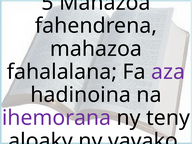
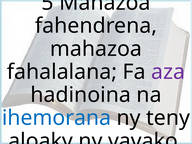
ihemorana colour: purple -> blue
